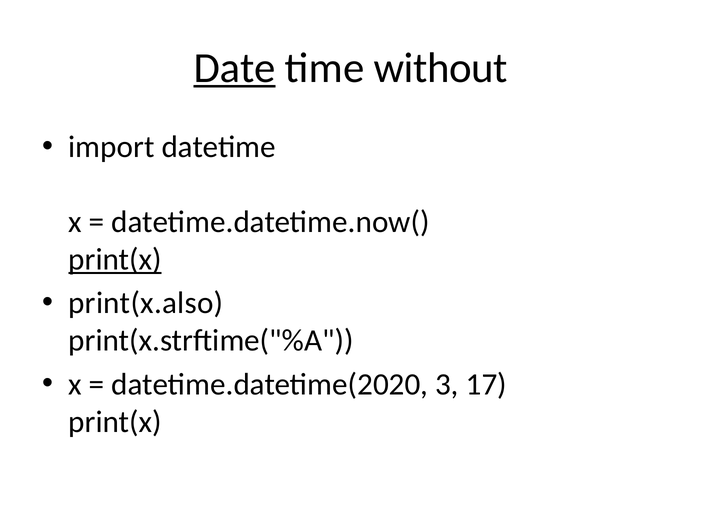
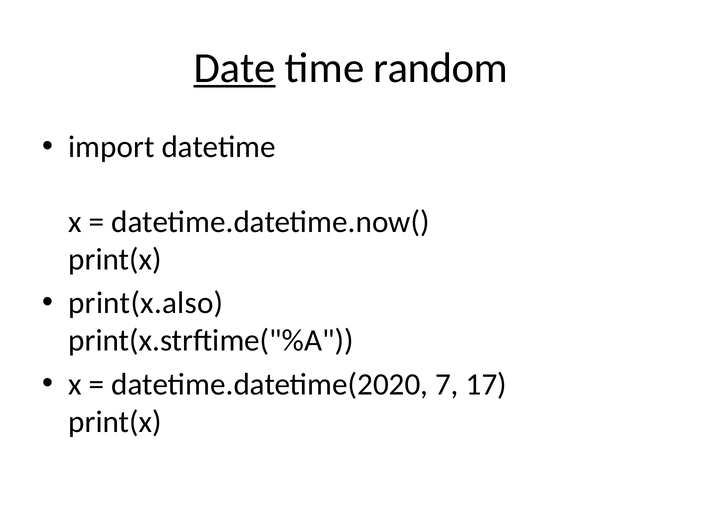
without: without -> random
print(x at (115, 259) underline: present -> none
3: 3 -> 7
